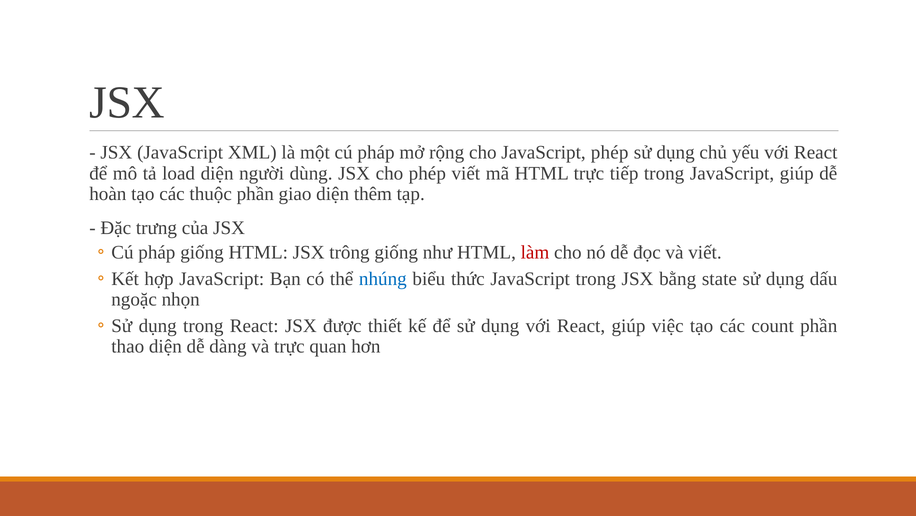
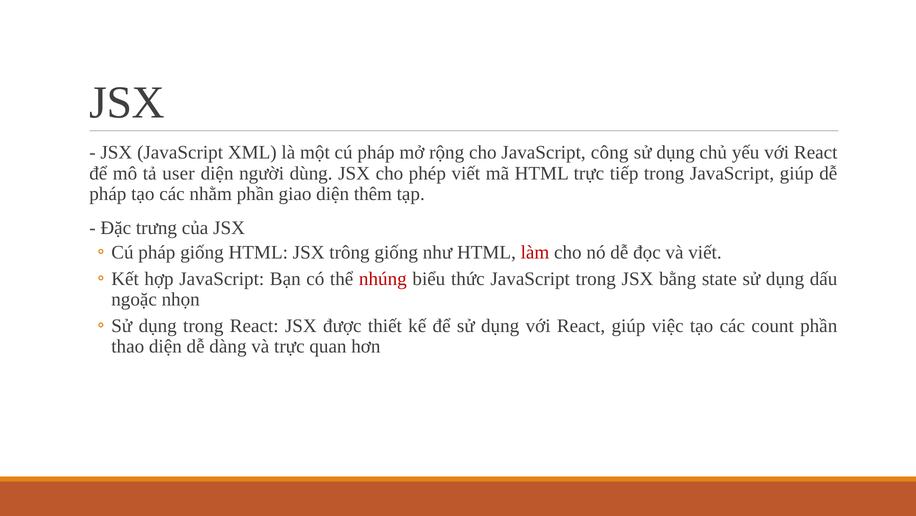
JavaScript phép: phép -> công
load: load -> user
hoàn at (108, 194): hoàn -> pháp
thuộc: thuộc -> nhằm
nhúng colour: blue -> red
